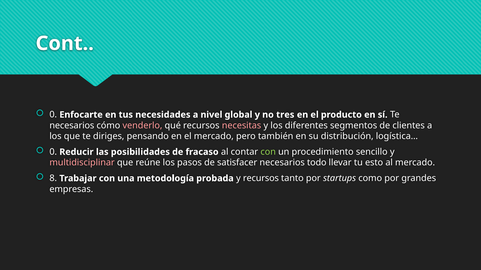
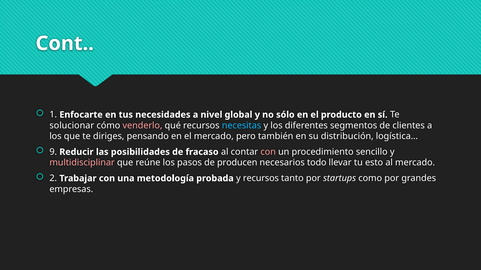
0 at (53, 115): 0 -> 1
tres: tres -> sólo
necesarios at (72, 126): necesarios -> solucionar
necesitas colour: pink -> light blue
0 at (53, 152): 0 -> 9
con at (268, 152) colour: light green -> pink
satisfacer: satisfacer -> producen
8: 8 -> 2
